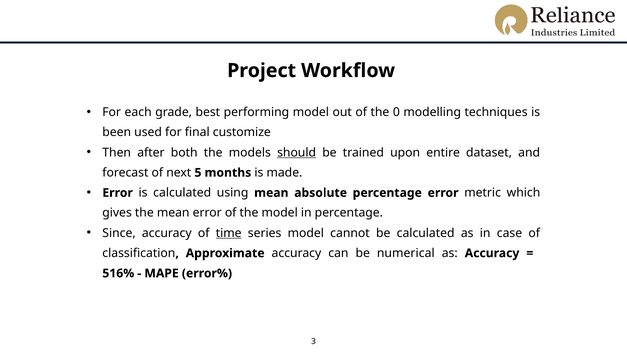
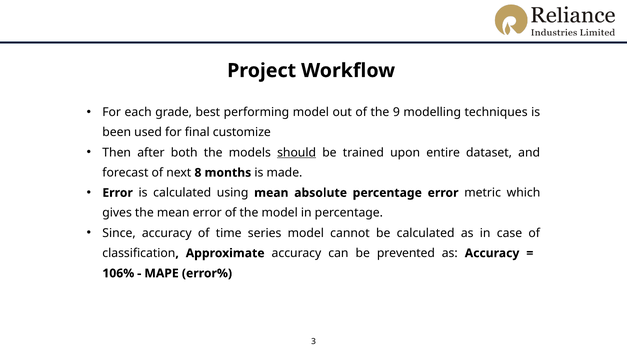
0: 0 -> 9
5: 5 -> 8
time underline: present -> none
numerical: numerical -> prevented
516%: 516% -> 106%
